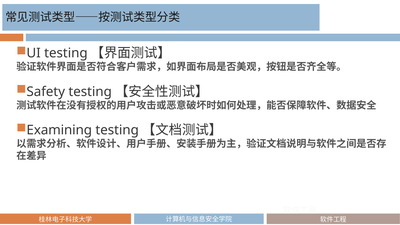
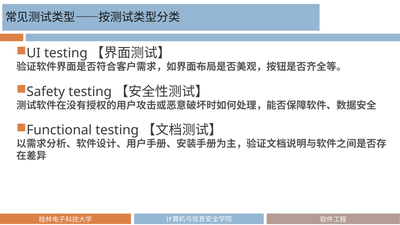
Examining: Examining -> Functional
